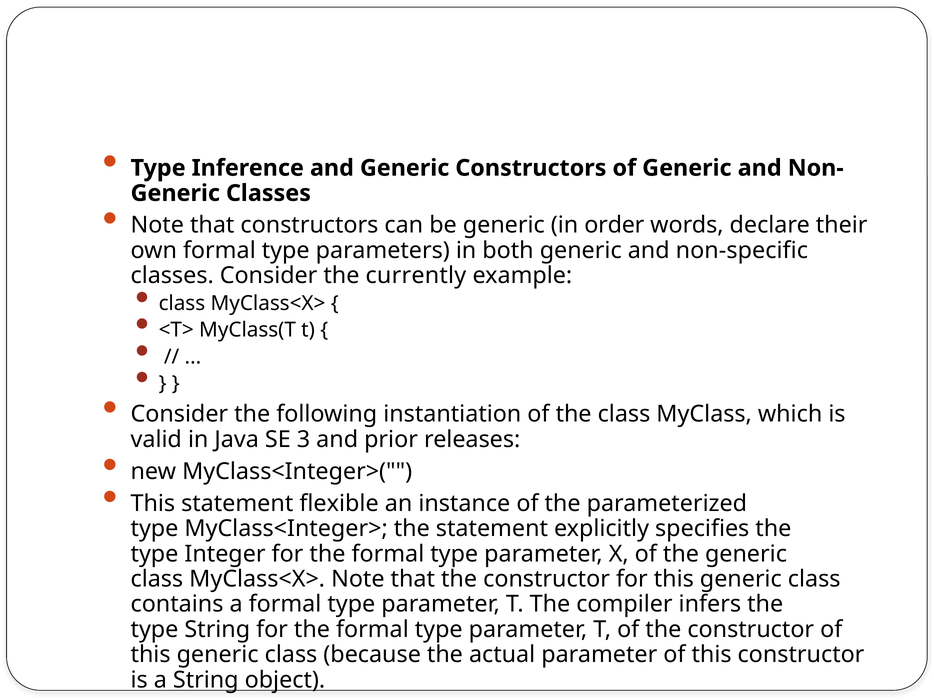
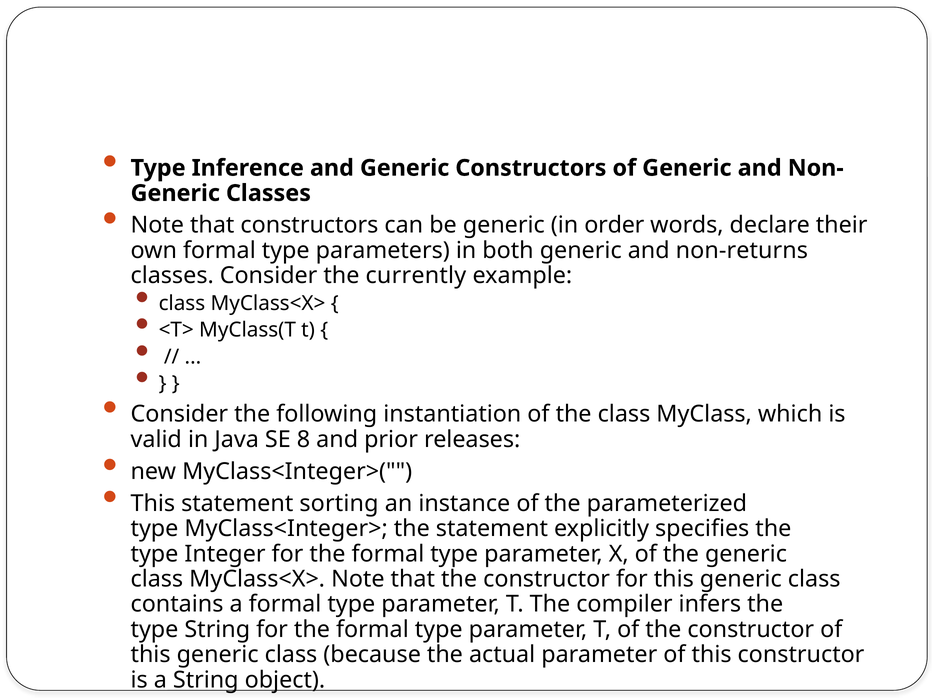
non-specific: non-specific -> non-returns
3: 3 -> 8
flexible: flexible -> sorting
